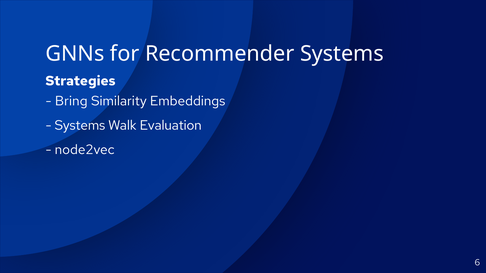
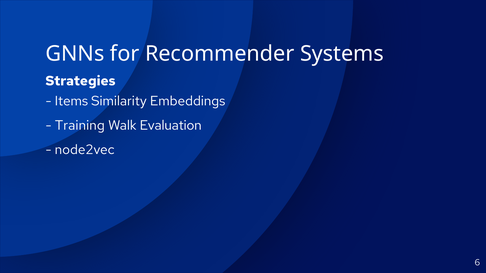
Bring: Bring -> Items
Systems at (80, 126): Systems -> Training
